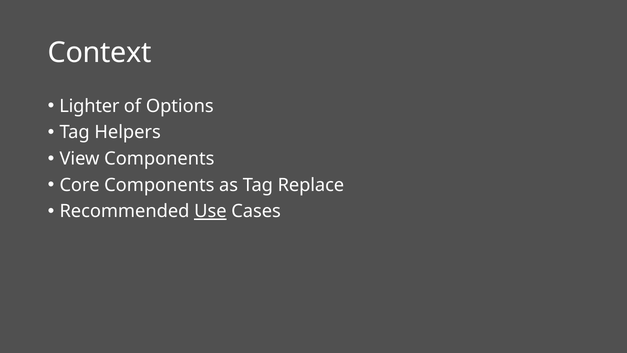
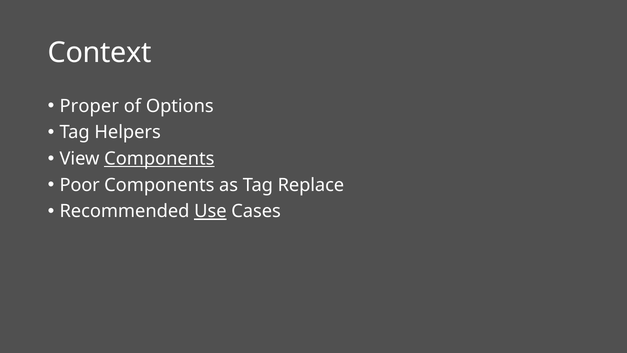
Lighter: Lighter -> Proper
Components at (159, 159) underline: none -> present
Core: Core -> Poor
